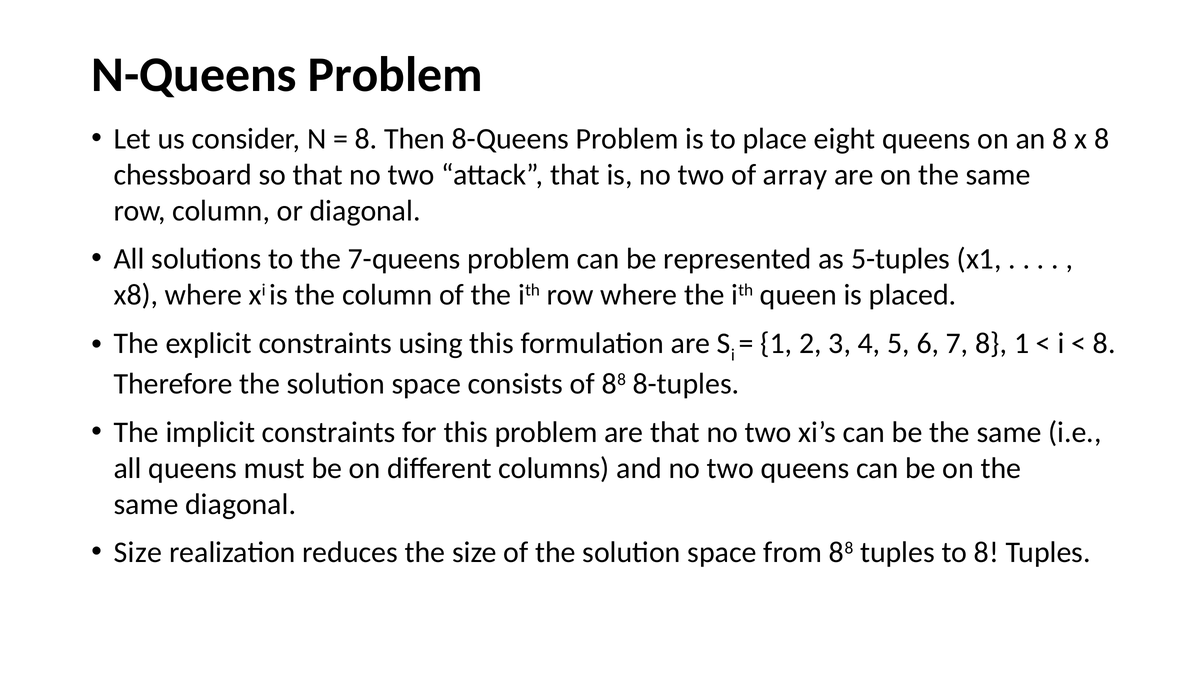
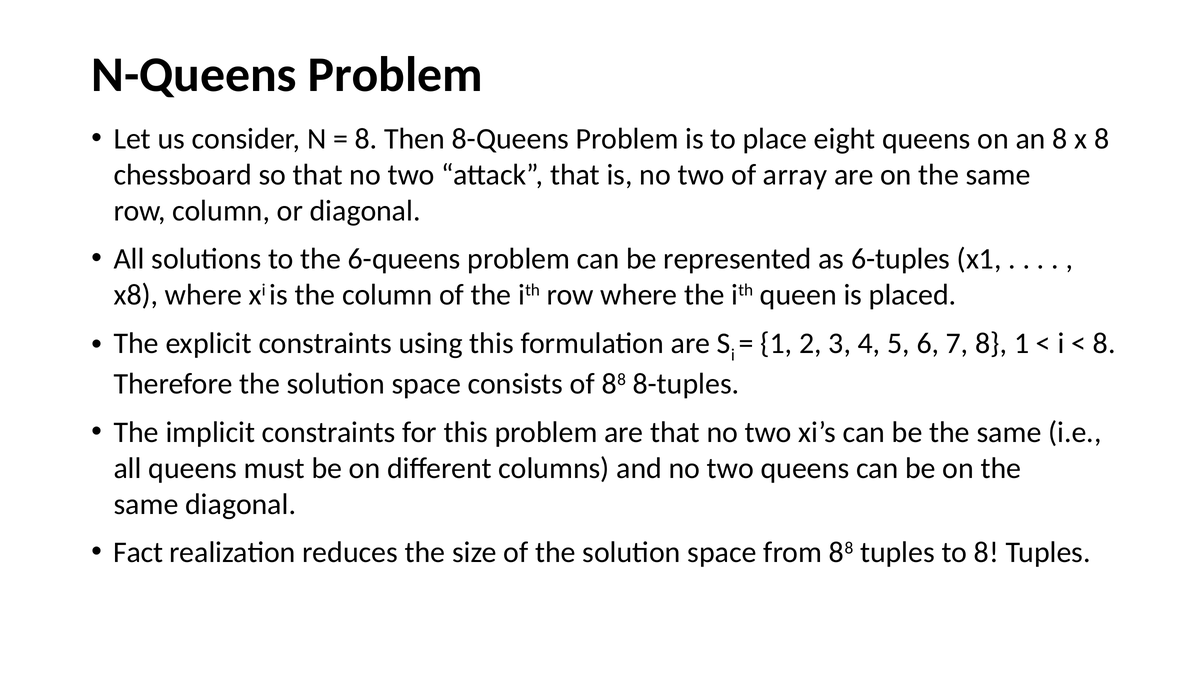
7-queens: 7-queens -> 6-queens
5-tuples: 5-tuples -> 6-tuples
Size at (138, 553): Size -> Fact
